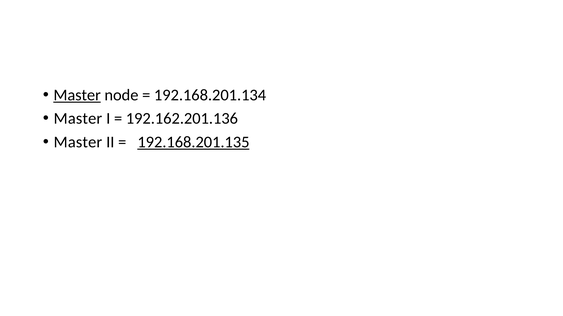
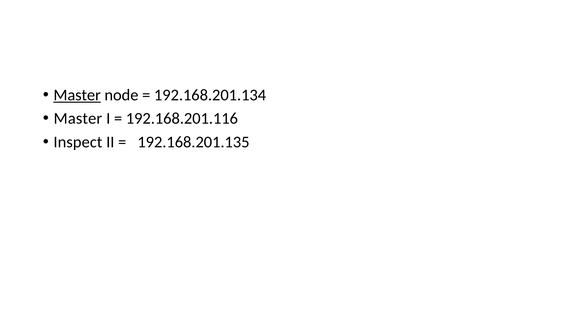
192.162.201.136: 192.162.201.136 -> 192.168.201.116
Master at (78, 142): Master -> Inspect
192.168.201.135 underline: present -> none
